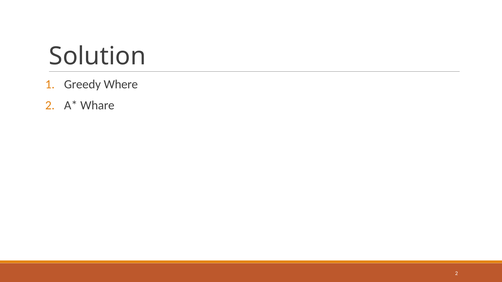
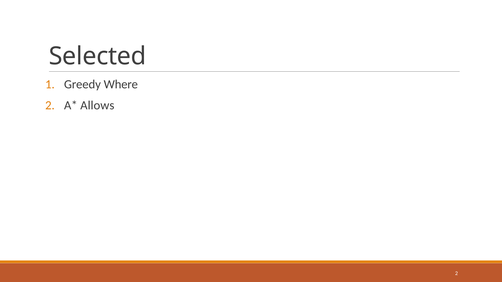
Solution: Solution -> Selected
Whare: Whare -> Allows
